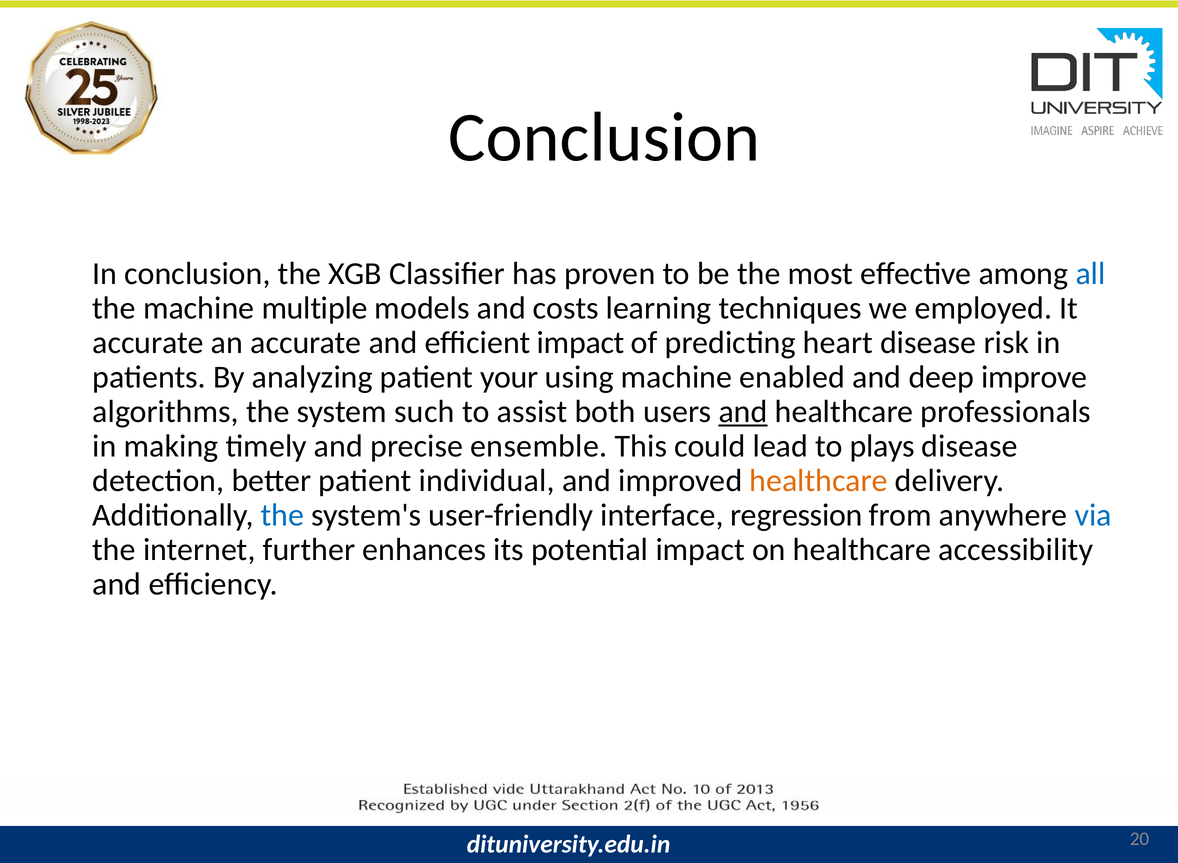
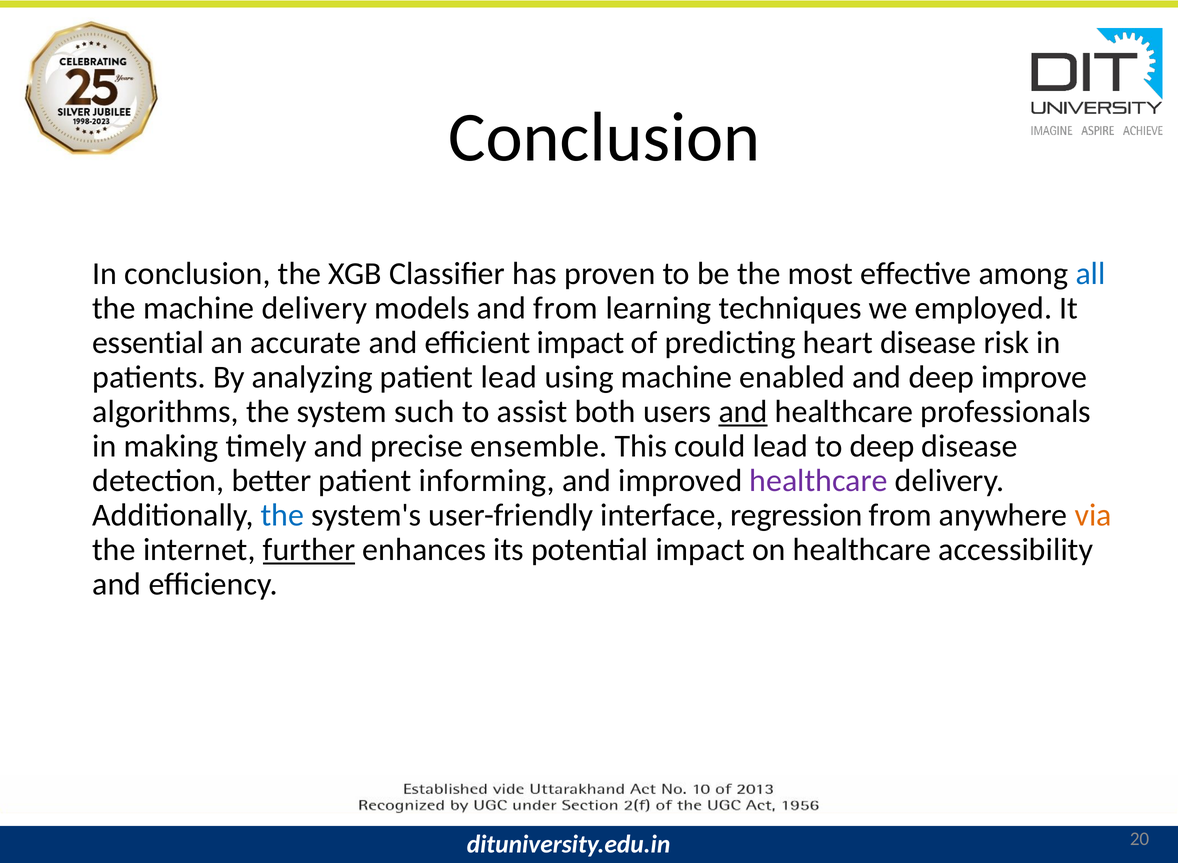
machine multiple: multiple -> delivery
and costs: costs -> from
accurate at (148, 343): accurate -> essential
patient your: your -> lead
to plays: plays -> deep
individual: individual -> informing
healthcare at (819, 481) colour: orange -> purple
via colour: blue -> orange
further underline: none -> present
